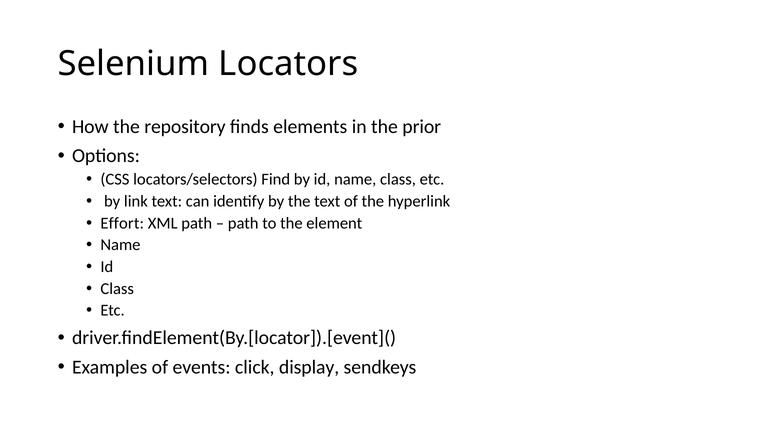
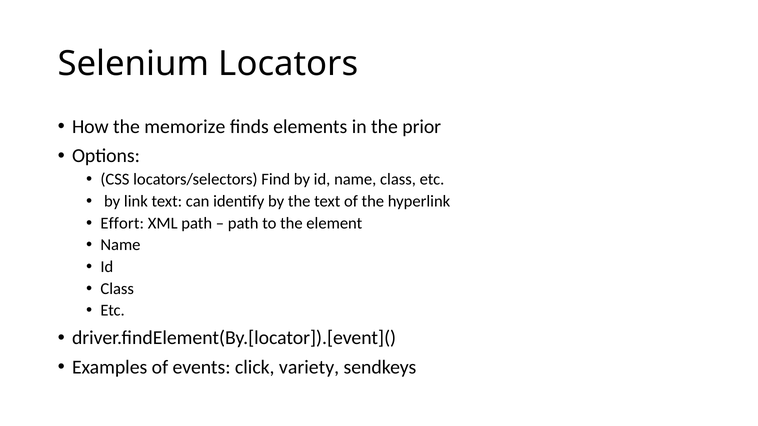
repository: repository -> memorize
display: display -> variety
